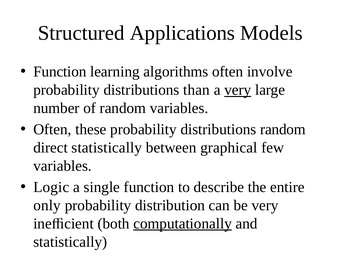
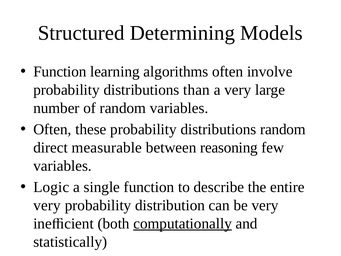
Applications: Applications -> Determining
very at (238, 90) underline: present -> none
direct statistically: statistically -> measurable
graphical: graphical -> reasoning
only at (47, 205): only -> very
